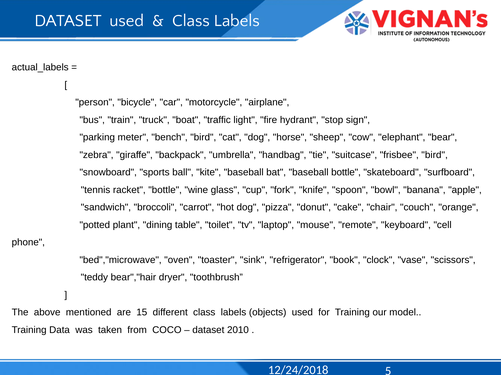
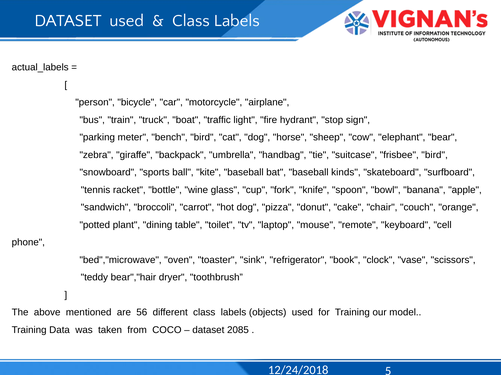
baseball bottle: bottle -> kinds
15: 15 -> 56
2010: 2010 -> 2085
